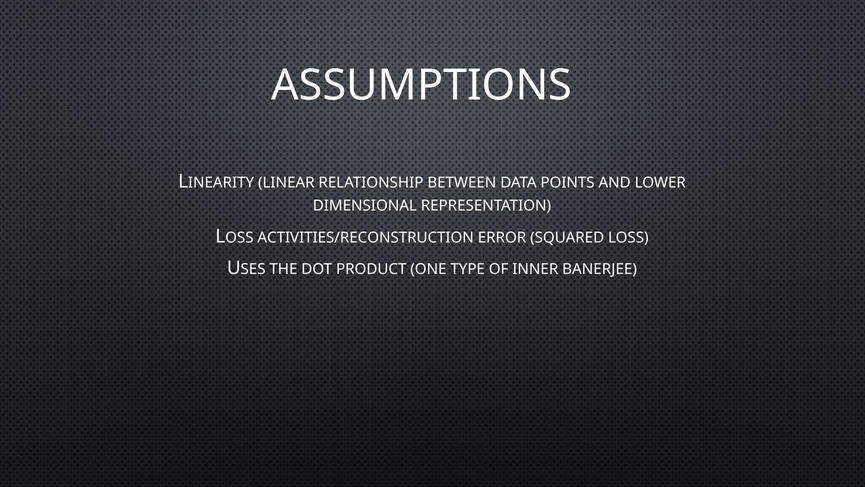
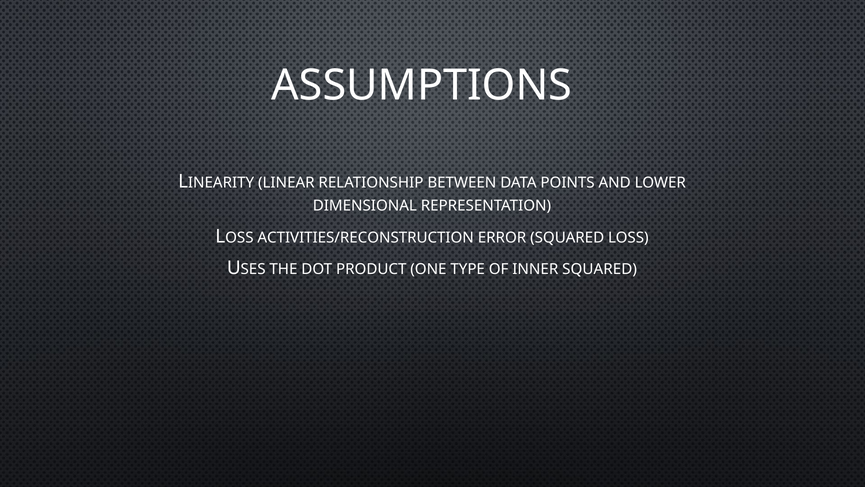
INNER BANERJEE: BANERJEE -> SQUARED
